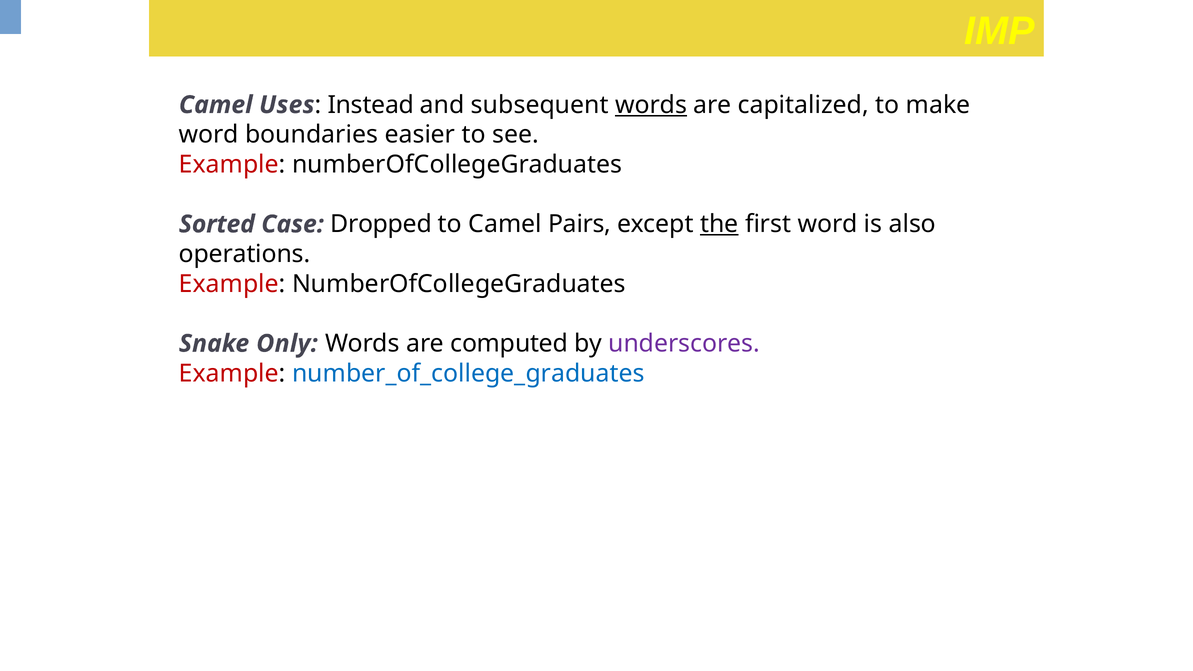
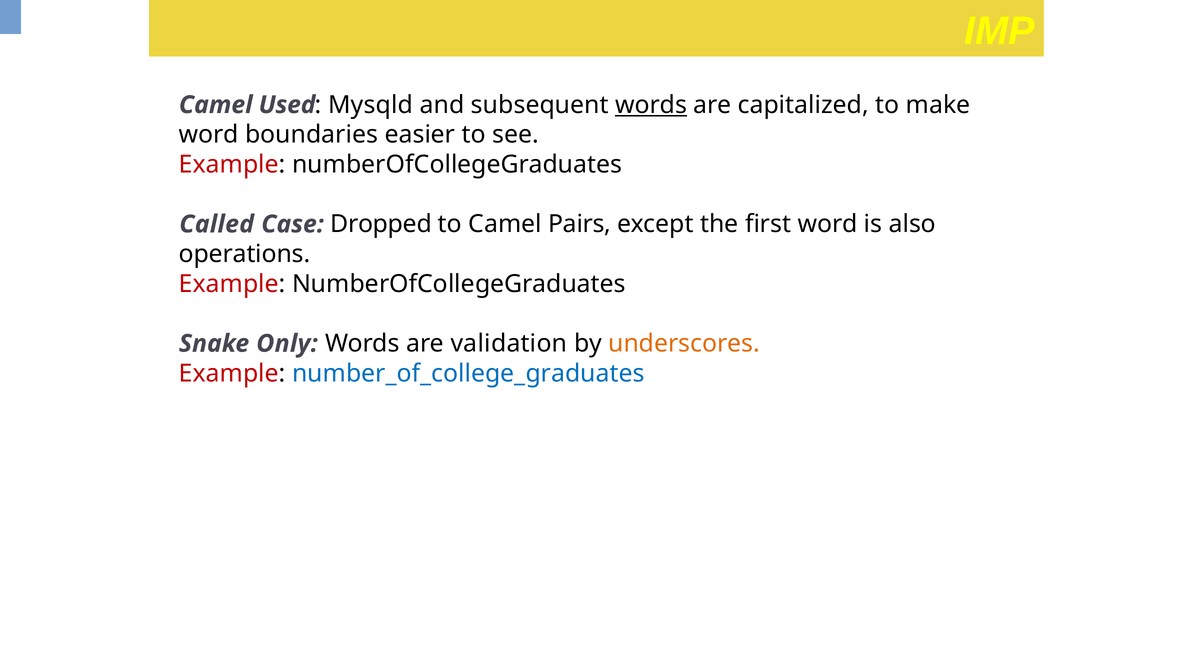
Uses: Uses -> Used
Instead: Instead -> Mysqld
Sorted: Sorted -> Called
the underline: present -> none
computed: computed -> validation
underscores colour: purple -> orange
